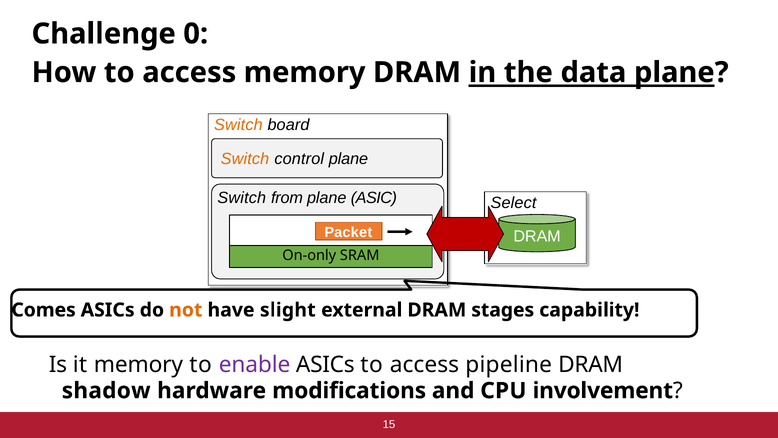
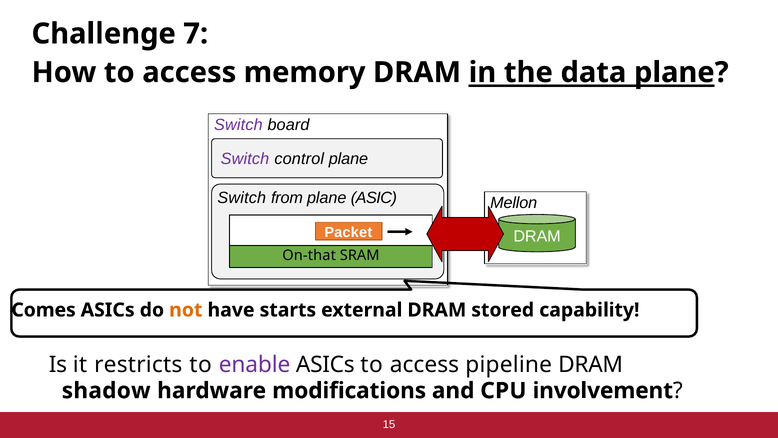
0: 0 -> 7
Switch at (238, 125) colour: orange -> purple
Switch at (245, 159) colour: orange -> purple
Select: Select -> Mellon
On-only: On-only -> On-that
slight: slight -> starts
stages: stages -> stored
it memory: memory -> restricts
